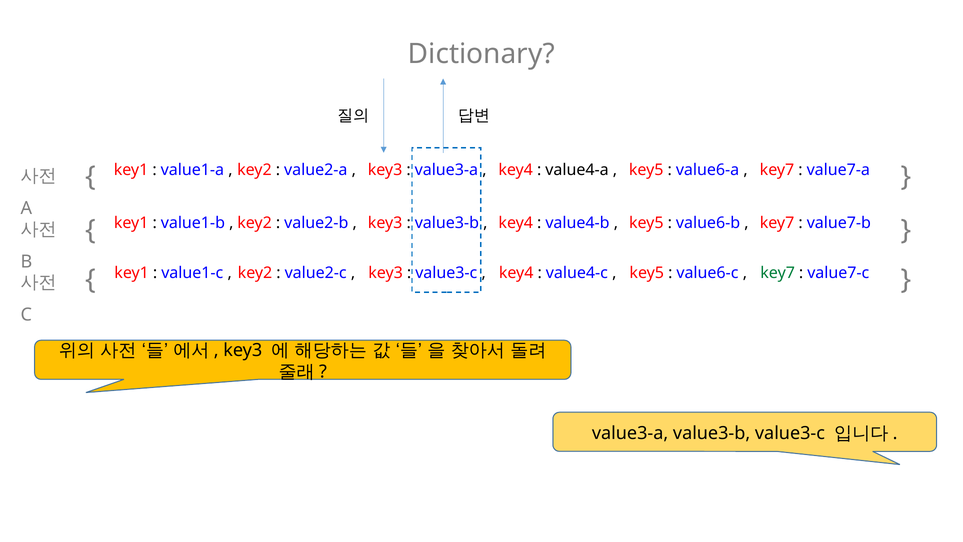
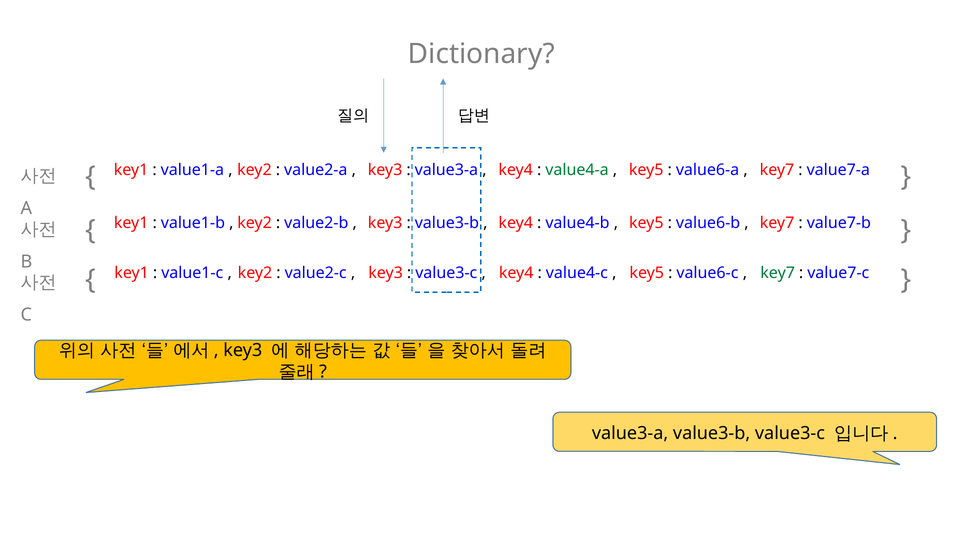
value4-a colour: black -> green
